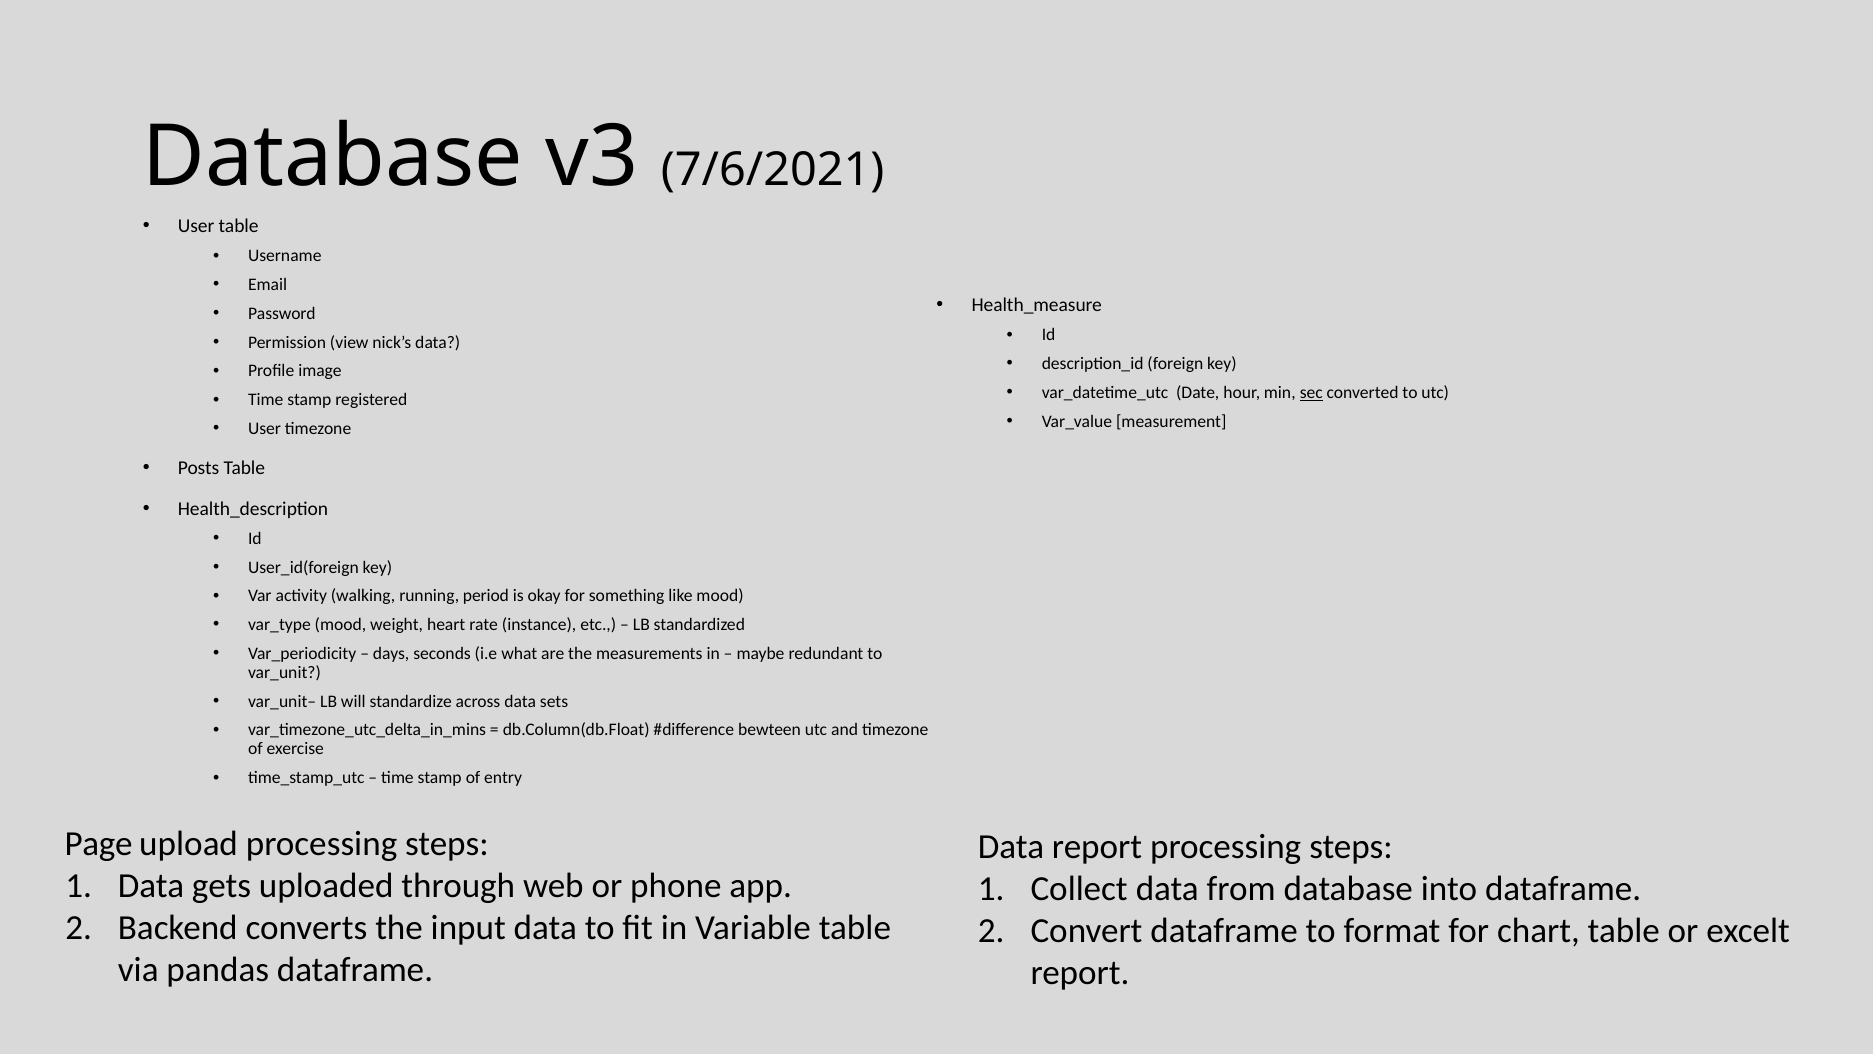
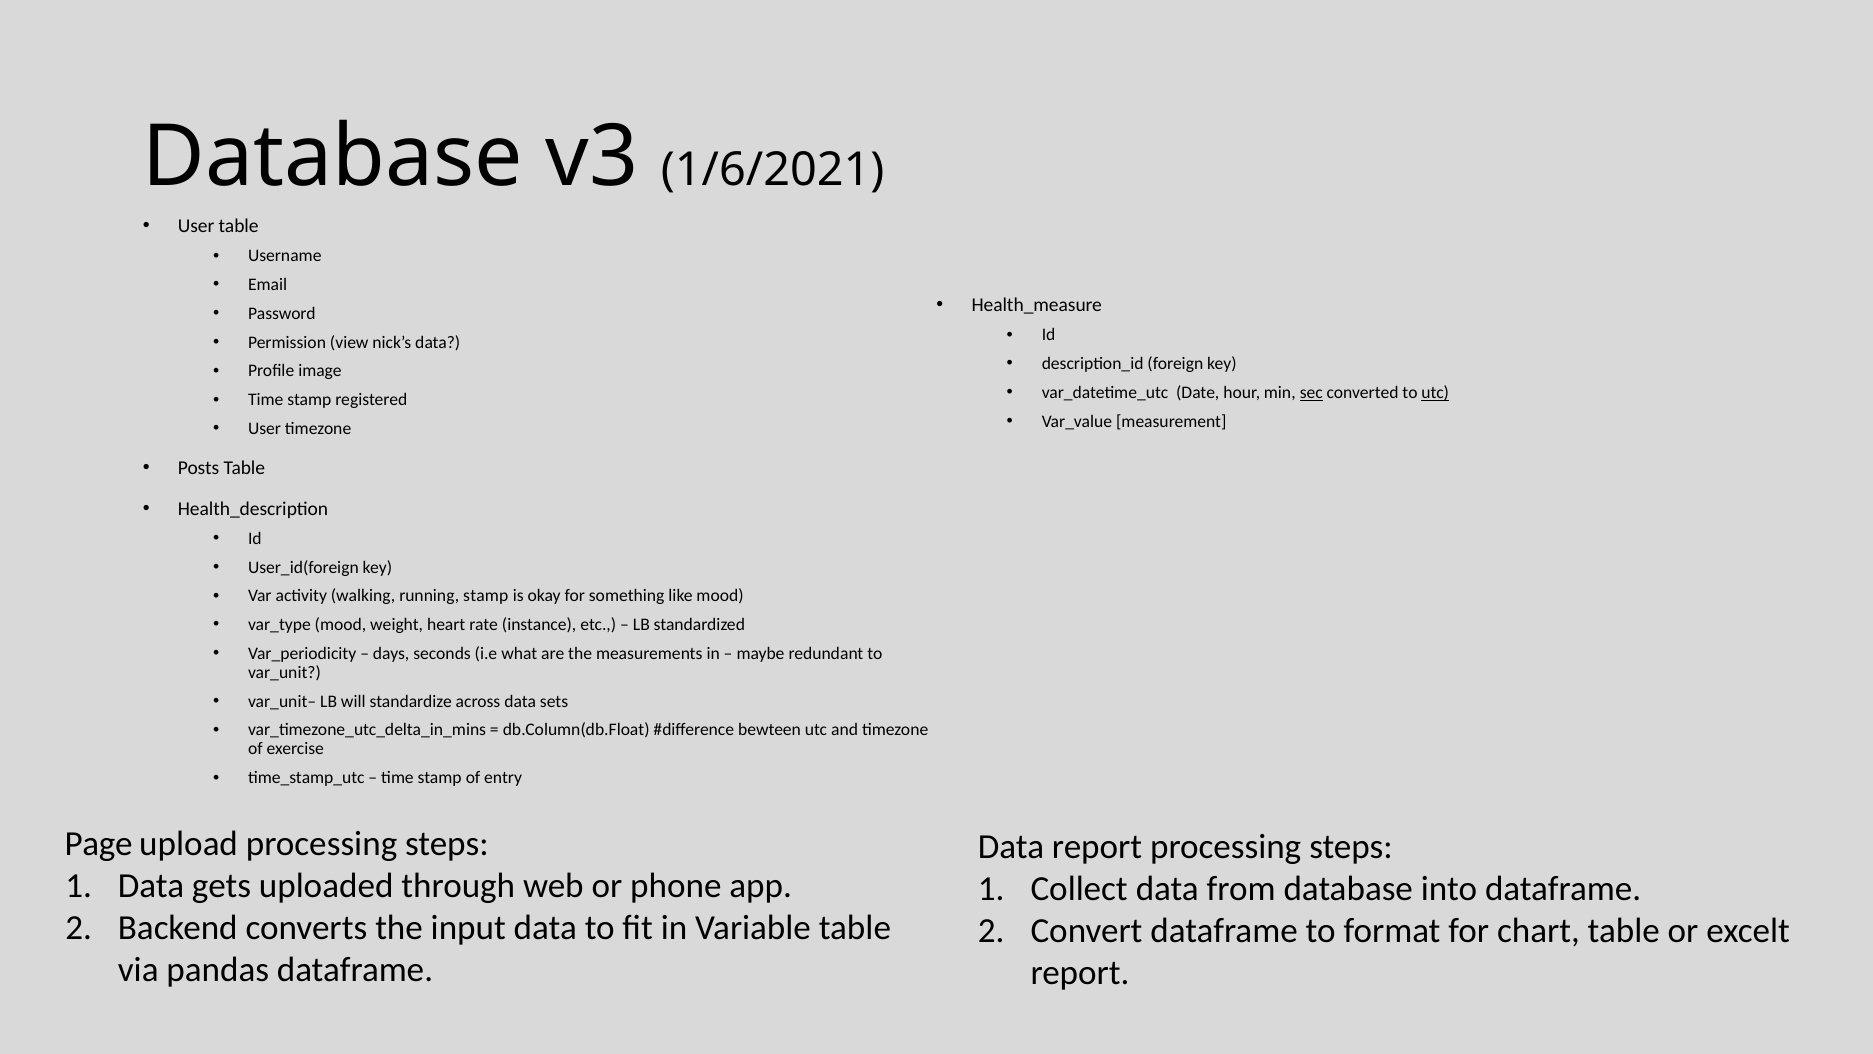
7/6/2021: 7/6/2021 -> 1/6/2021
utc at (1435, 392) underline: none -> present
running period: period -> stamp
